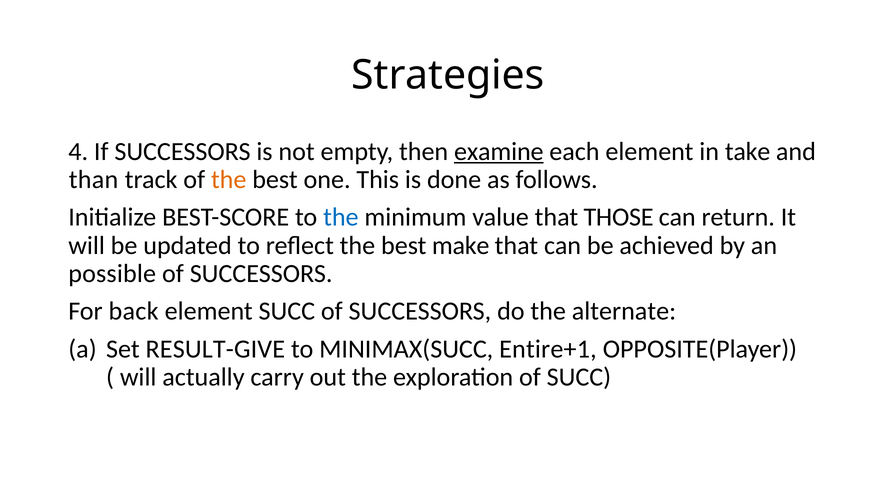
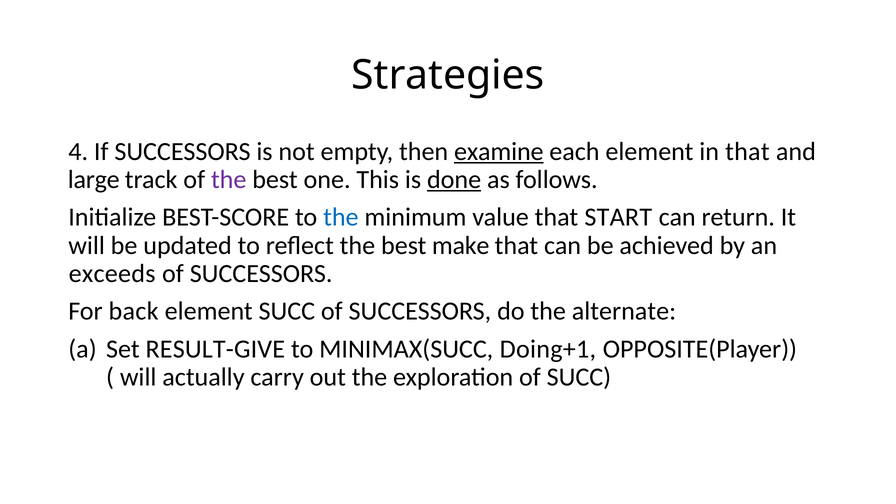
in take: take -> that
than: than -> large
the at (229, 180) colour: orange -> purple
done underline: none -> present
THOSE: THOSE -> START
possible: possible -> exceeds
Entire+1: Entire+1 -> Doing+1
